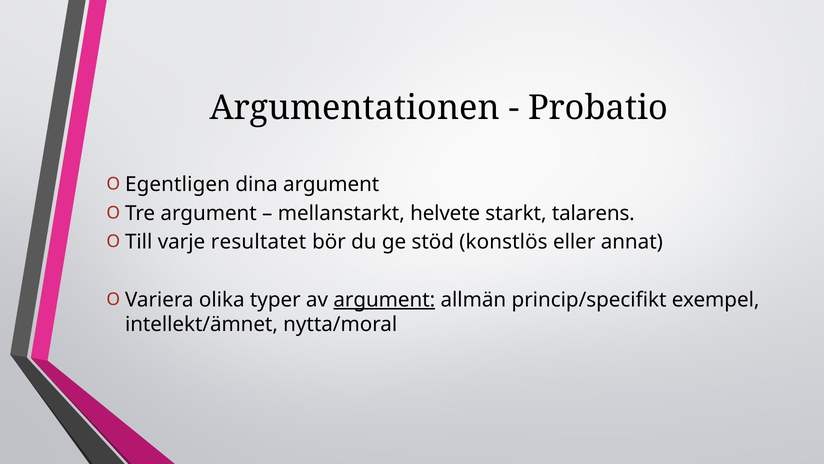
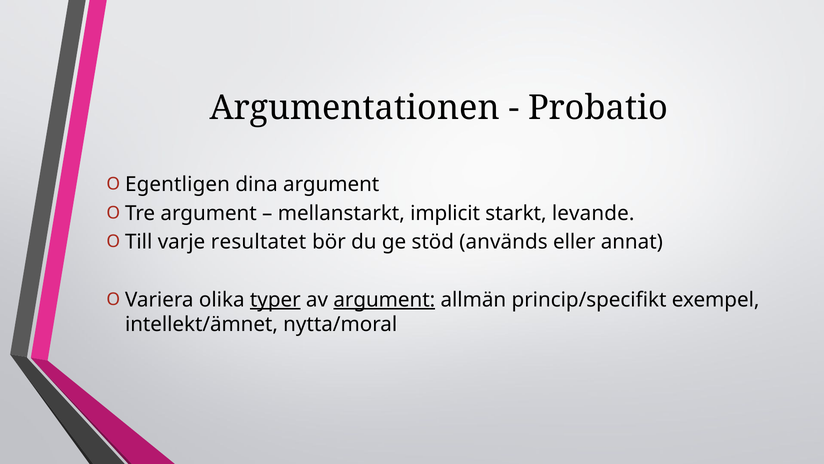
helvete: helvete -> implicit
talarens: talarens -> levande
konstlös: konstlös -> används
typer underline: none -> present
